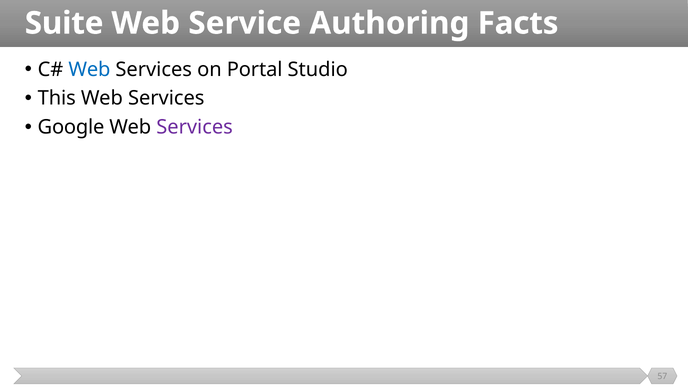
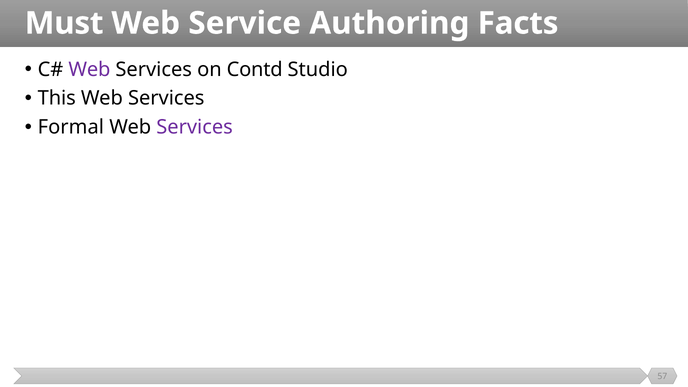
Suite: Suite -> Must
Web at (89, 69) colour: blue -> purple
Portal: Portal -> Contd
Google: Google -> Formal
